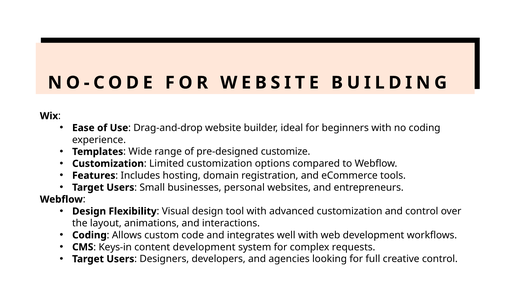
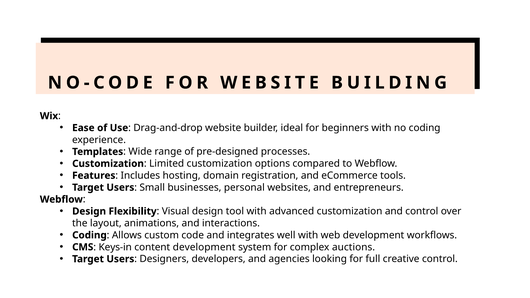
customize: customize -> processes
requests: requests -> auctions
